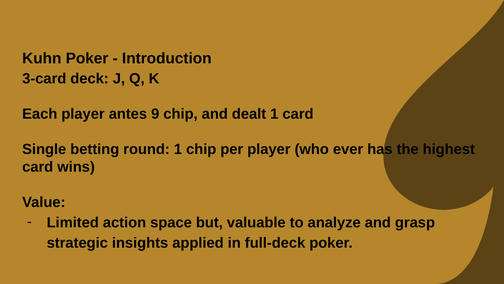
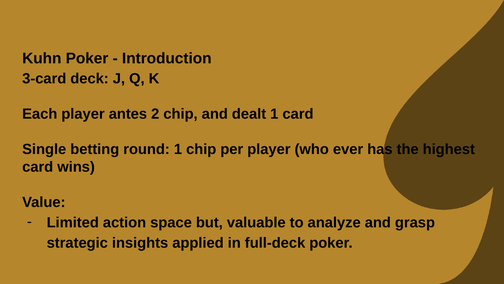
9: 9 -> 2
